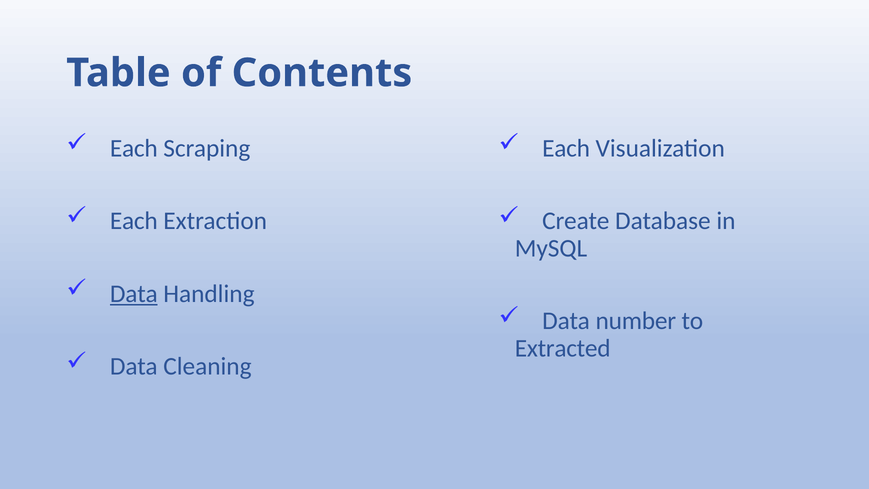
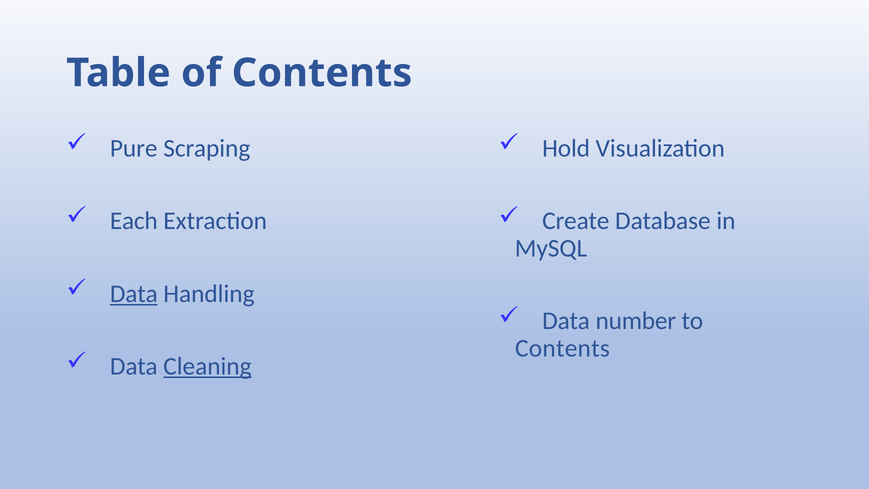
Each at (134, 148): Each -> Pure
Each at (566, 148): Each -> Hold
Extracted at (563, 348): Extracted -> Contents
Cleaning underline: none -> present
